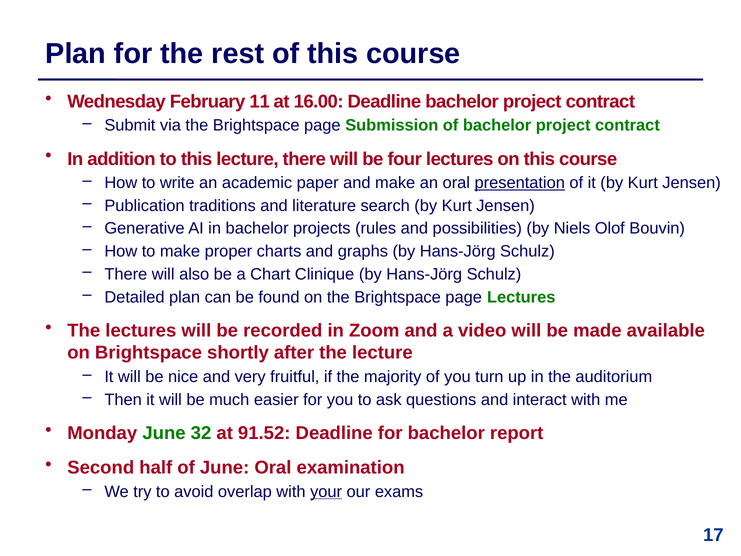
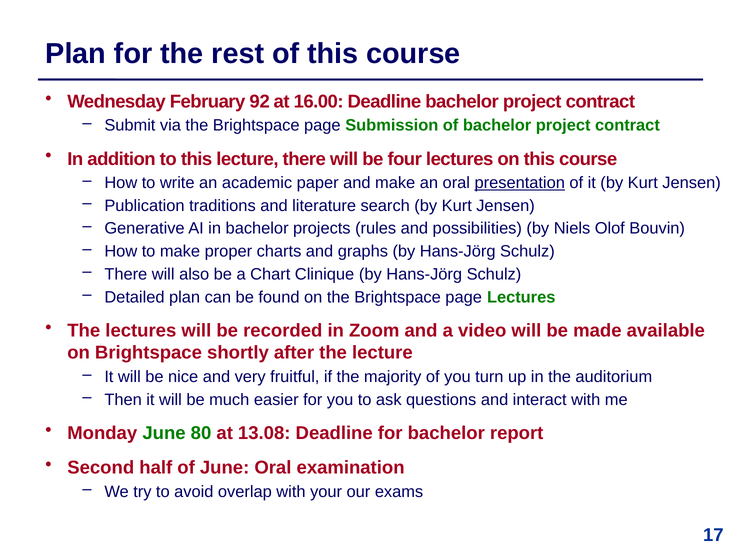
11: 11 -> 92
32: 32 -> 80
91.52: 91.52 -> 13.08
your underline: present -> none
